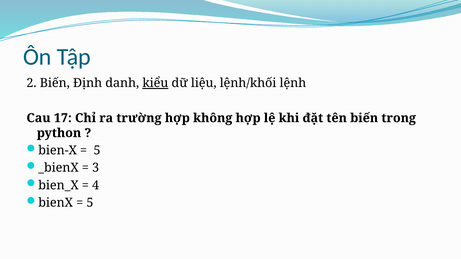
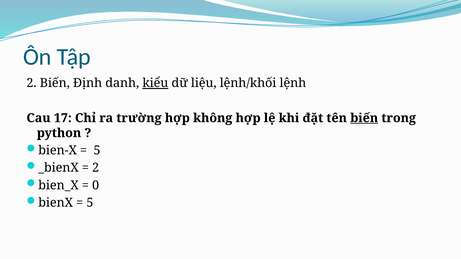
biến at (364, 118) underline: none -> present
3 at (96, 168): 3 -> 2
4: 4 -> 0
